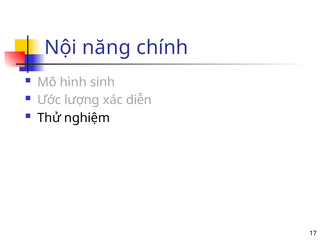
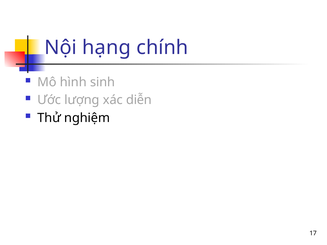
năng: năng -> hạng
